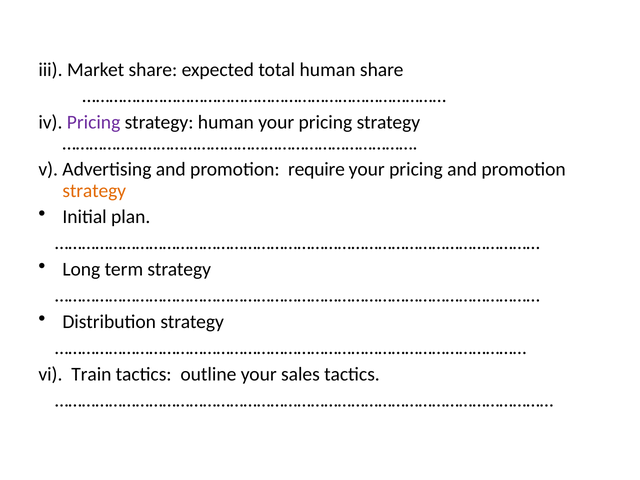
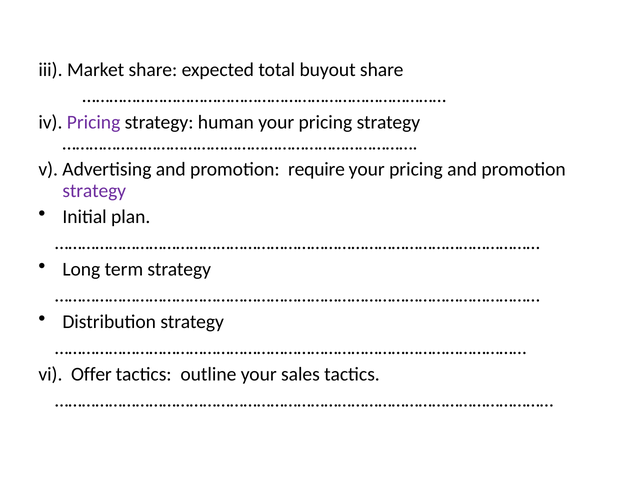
total human: human -> buyout
strategy at (94, 191) colour: orange -> purple
Train: Train -> Offer
